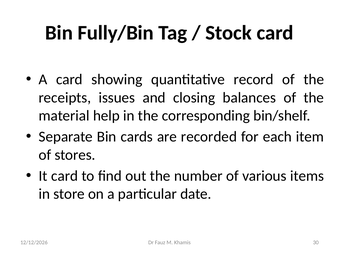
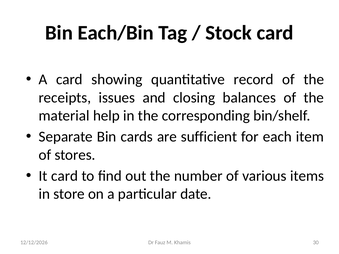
Fully/Bin: Fully/Bin -> Each/Bin
recorded: recorded -> sufficient
